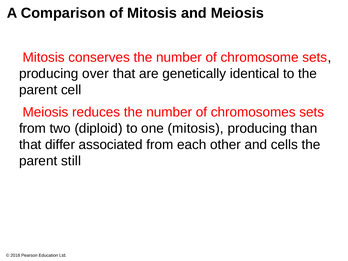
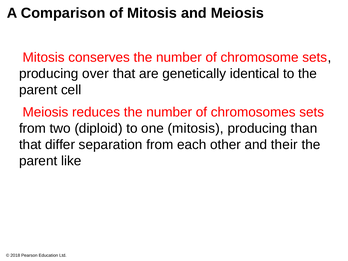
associated: associated -> separation
cells: cells -> their
still: still -> like
